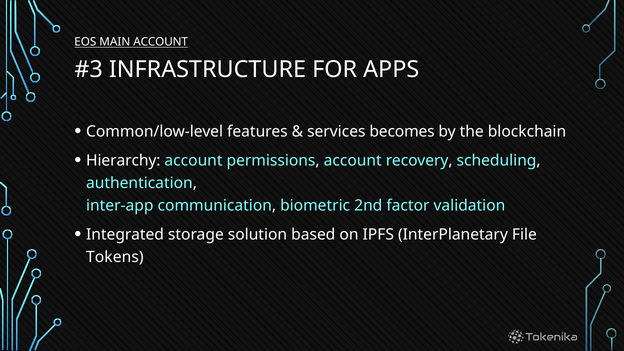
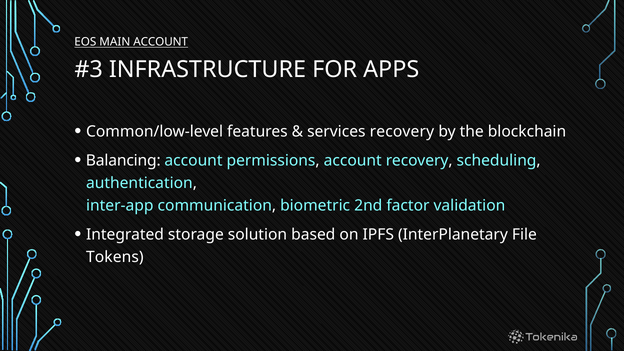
services becomes: becomes -> recovery
Hierarchy: Hierarchy -> Balancing
